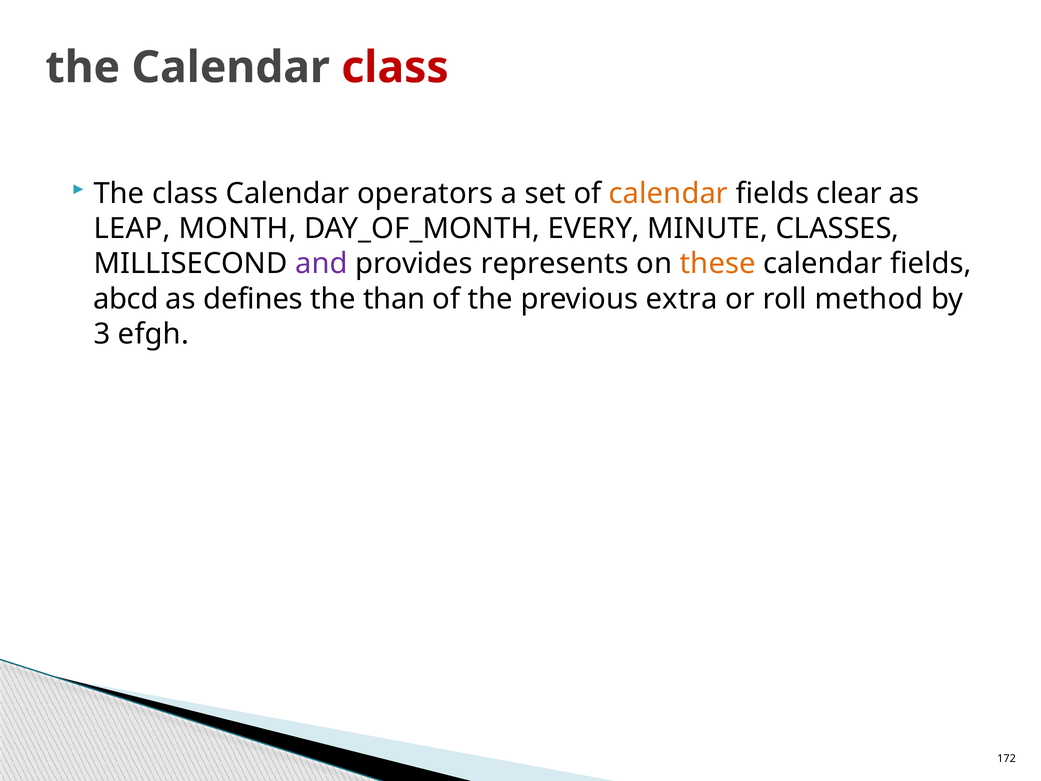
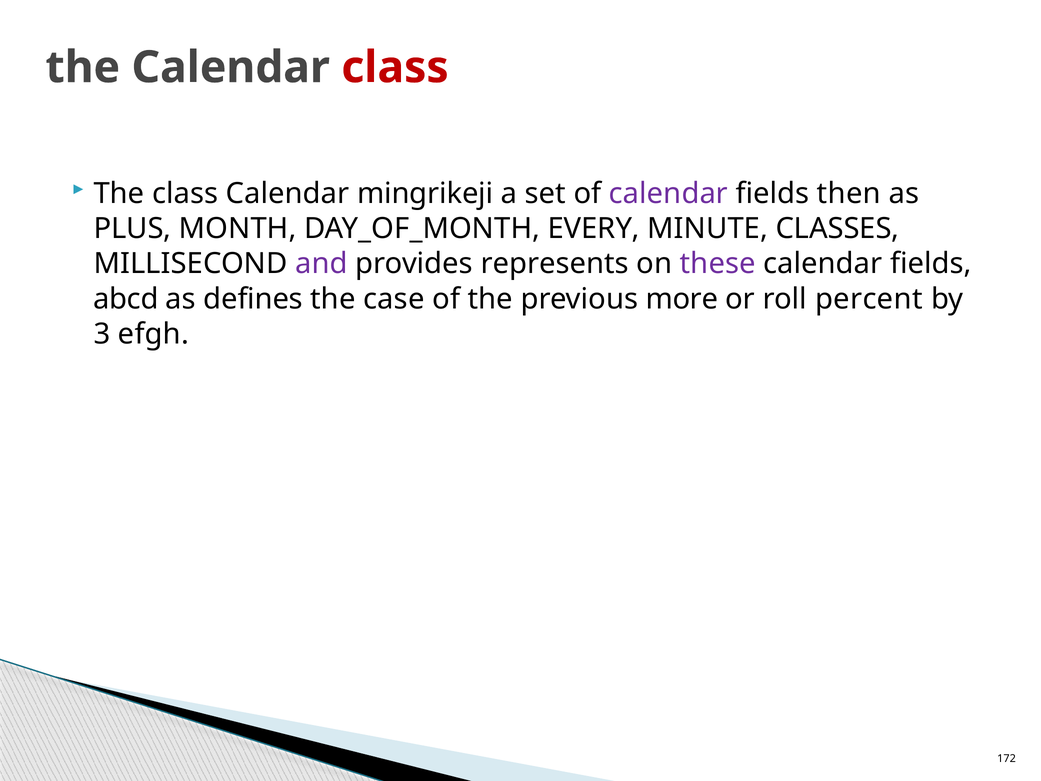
operators: operators -> mingrikeji
calendar at (668, 193) colour: orange -> purple
clear: clear -> then
LEAP: LEAP -> PLUS
these colour: orange -> purple
than: than -> case
extra: extra -> more
method: method -> percent
